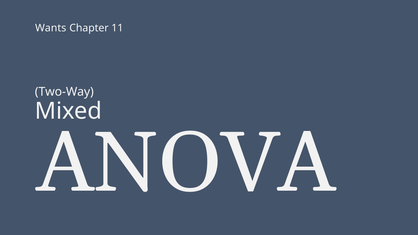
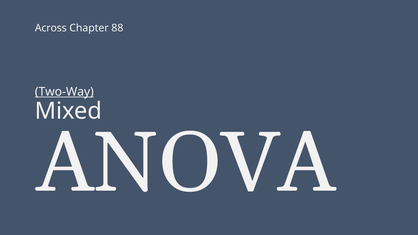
Wants: Wants -> Across
11: 11 -> 88
Two-Way underline: none -> present
